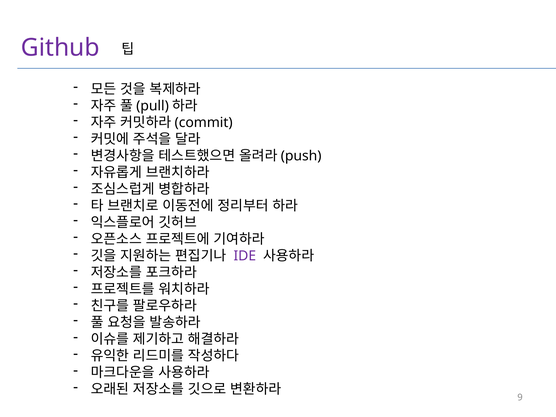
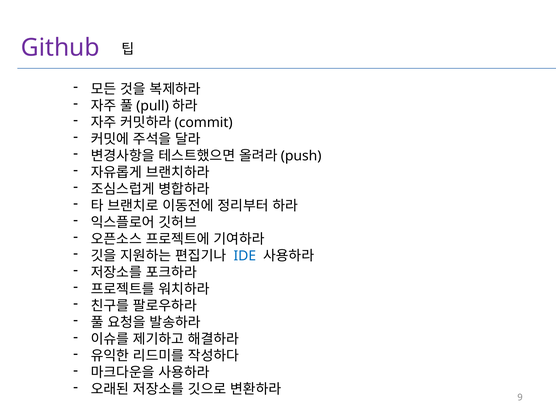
IDE colour: purple -> blue
